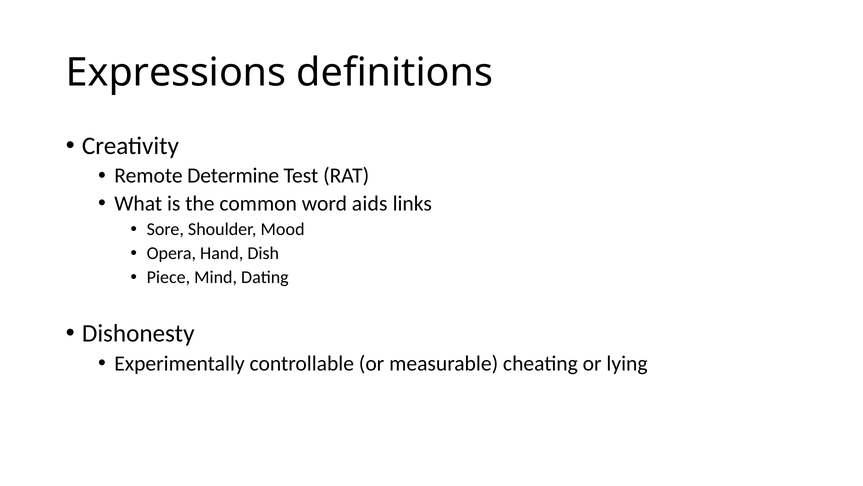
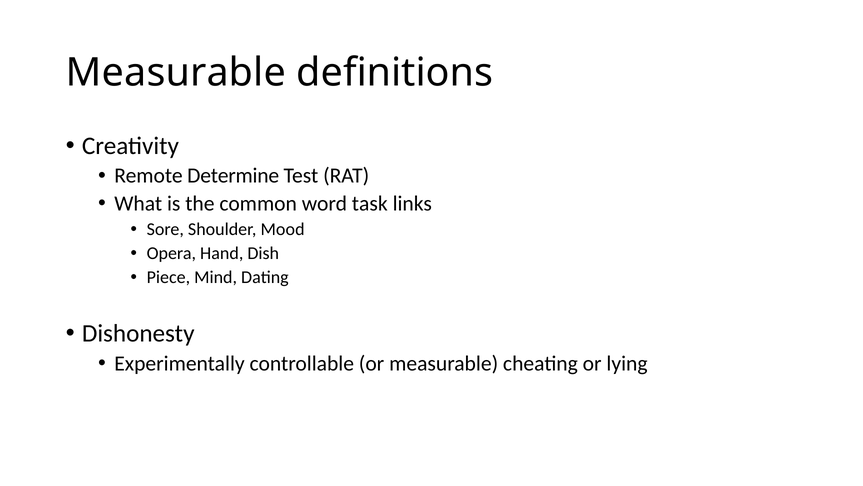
Expressions at (176, 72): Expressions -> Measurable
aids: aids -> task
